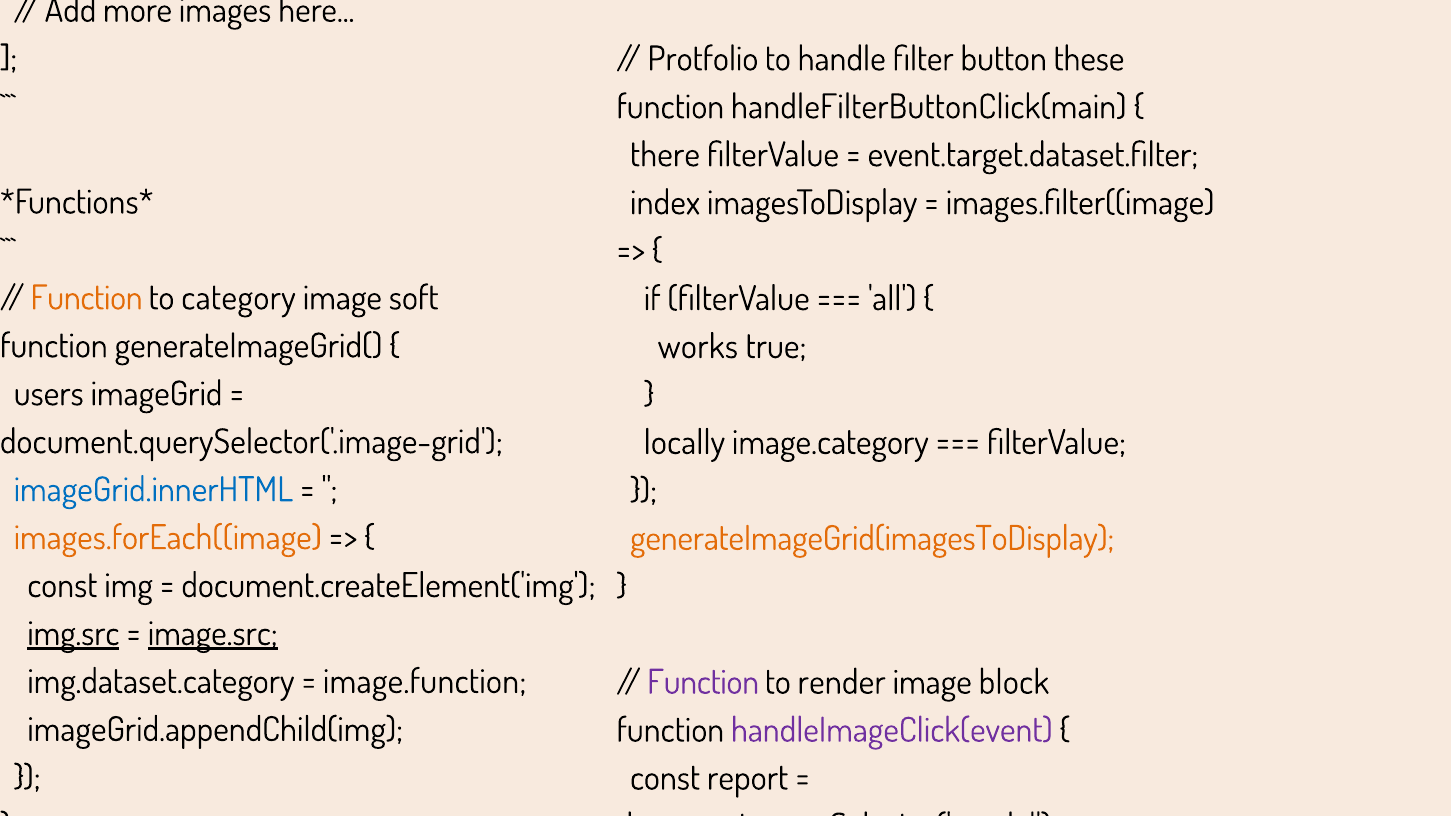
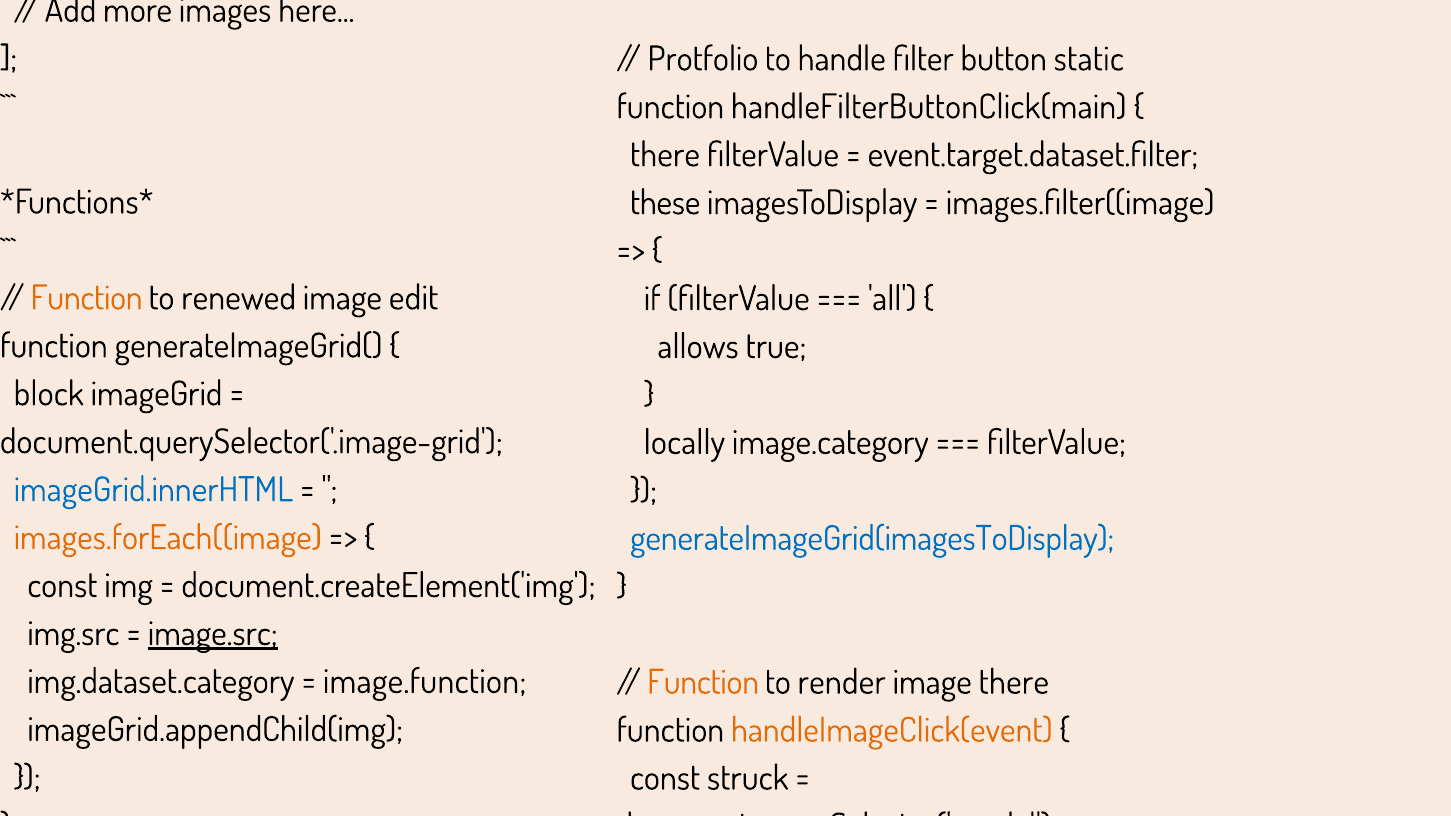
button these: these -> static
index: index -> these
to category: category -> renewed
soft: soft -> edit
works at (698, 347): works -> allows
users at (49, 394): users -> block
generateImageGrid(imagesToDisplay at (872, 539) colour: orange -> blue
img.src at (73, 634) underline: present -> none
Function at (703, 683) colour: purple -> orange
image block: block -> there
handleImageClick(event at (892, 731) colour: purple -> orange
report: report -> struck
